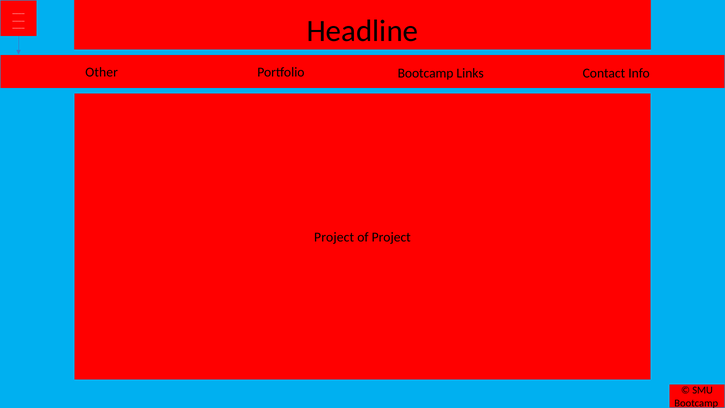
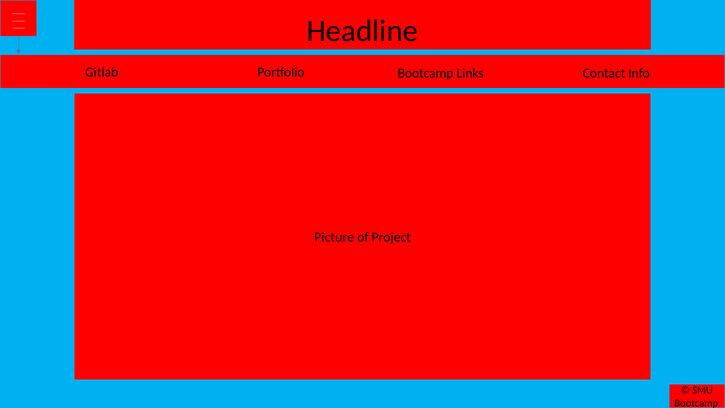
Other: Other -> Gitlab
Project at (334, 237): Project -> Picture
